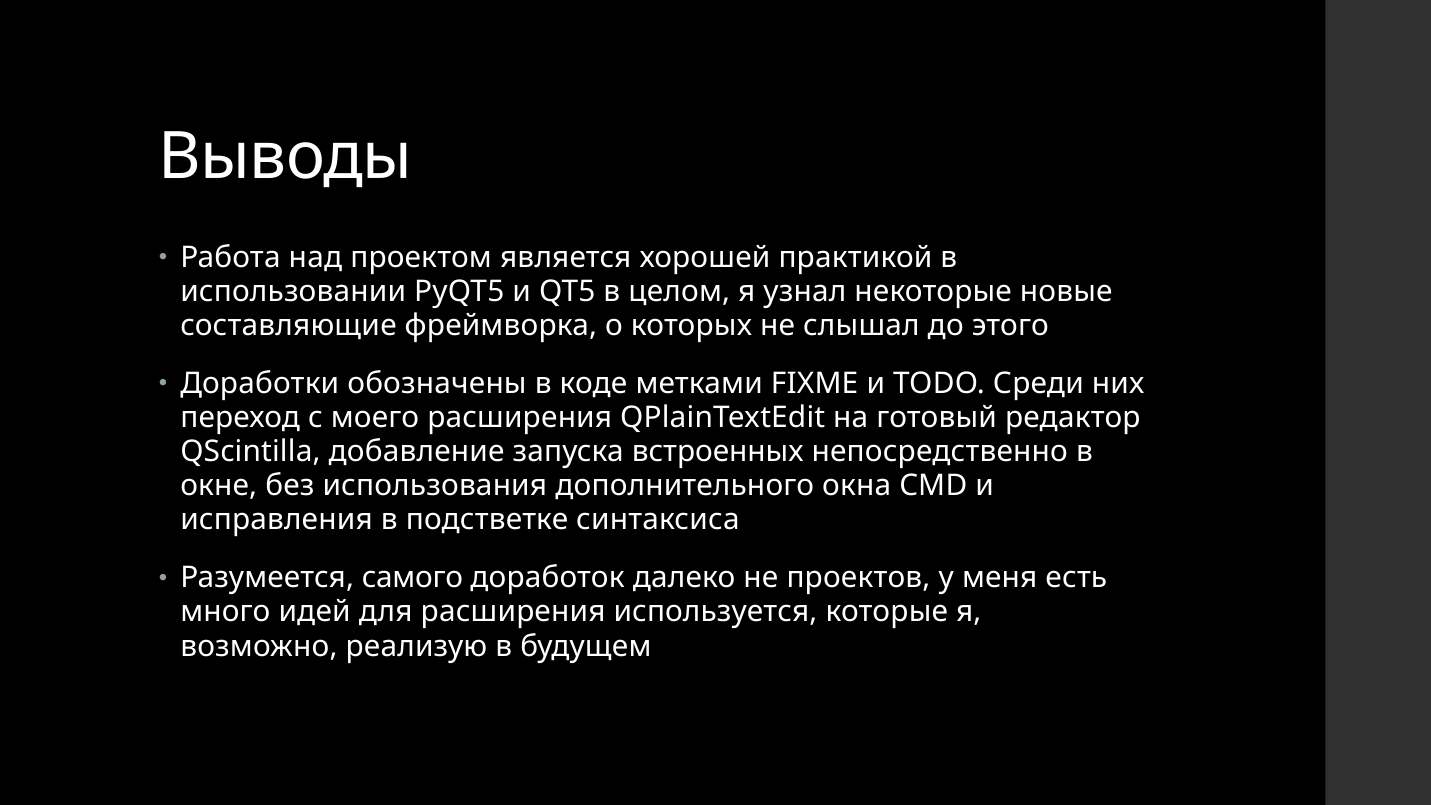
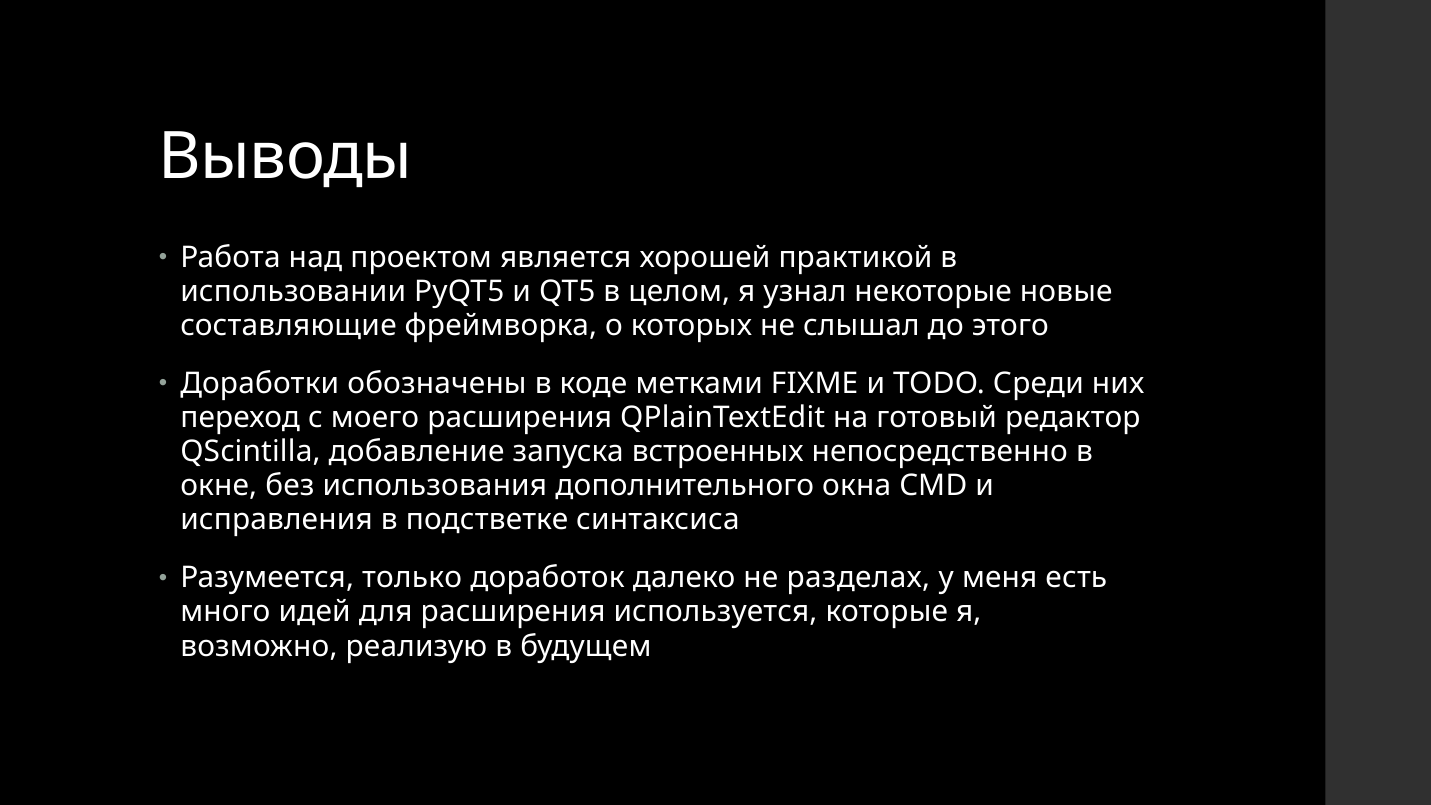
самого: самого -> только
проектов: проектов -> разделах
